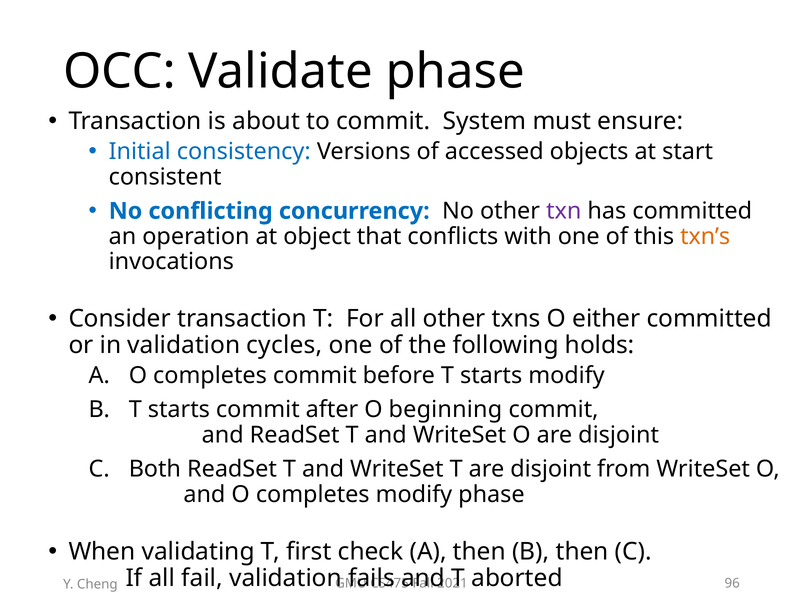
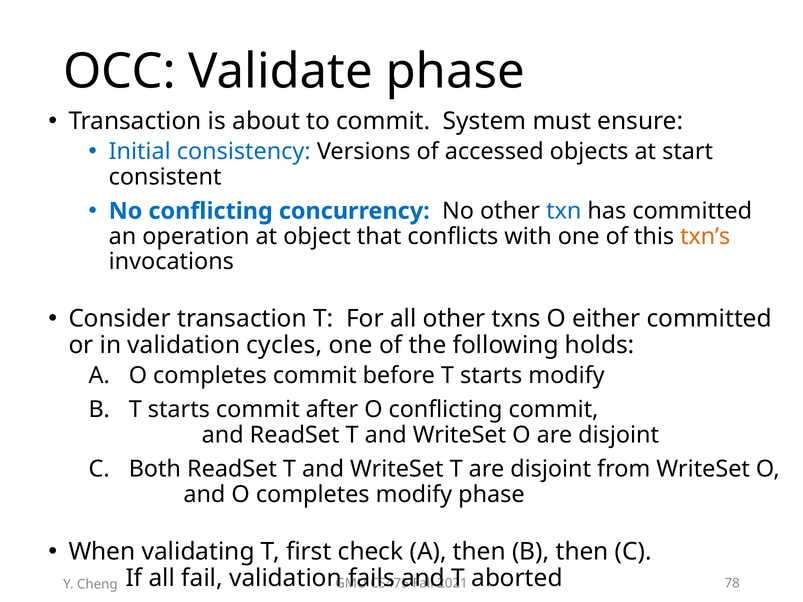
txn colour: purple -> blue
O beginning: beginning -> conflicting
96: 96 -> 78
